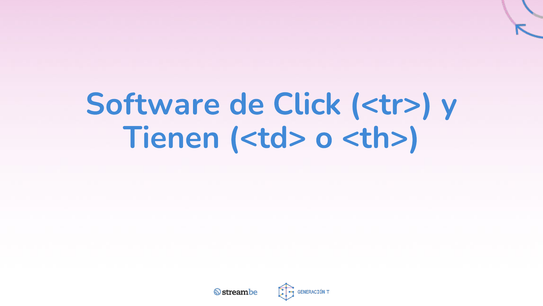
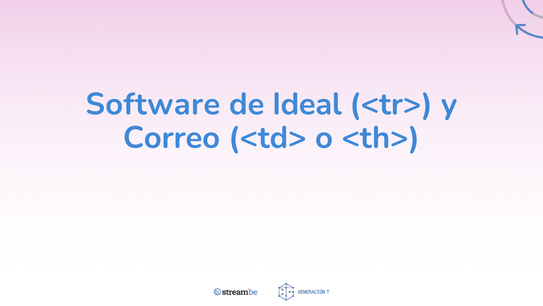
Click: Click -> Ideal
Tienen: Tienen -> Correo
